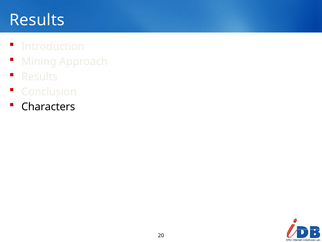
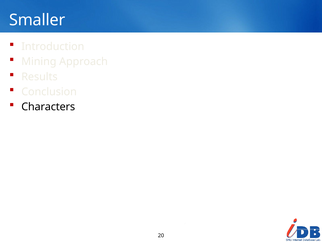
Results at (37, 20): Results -> Smaller
